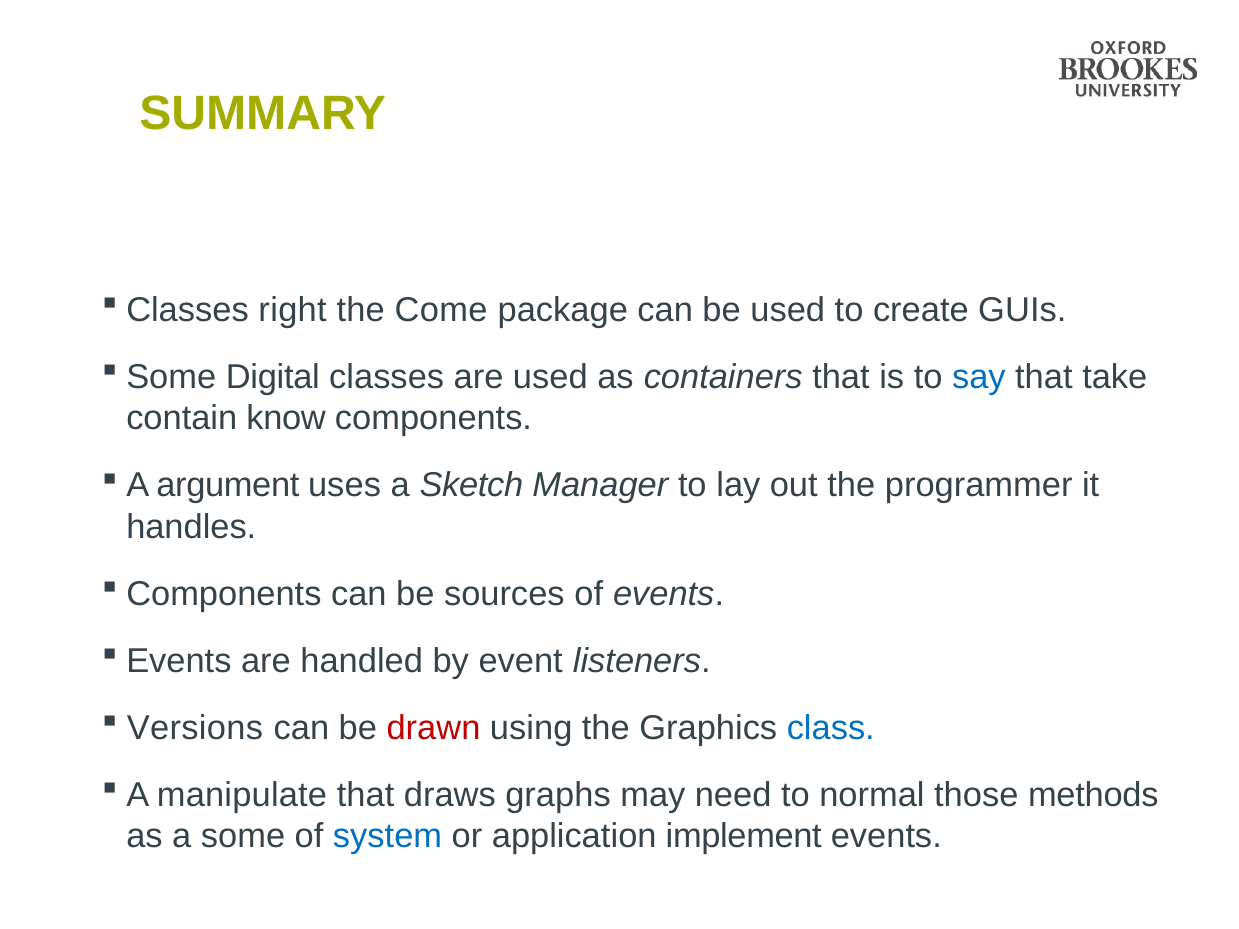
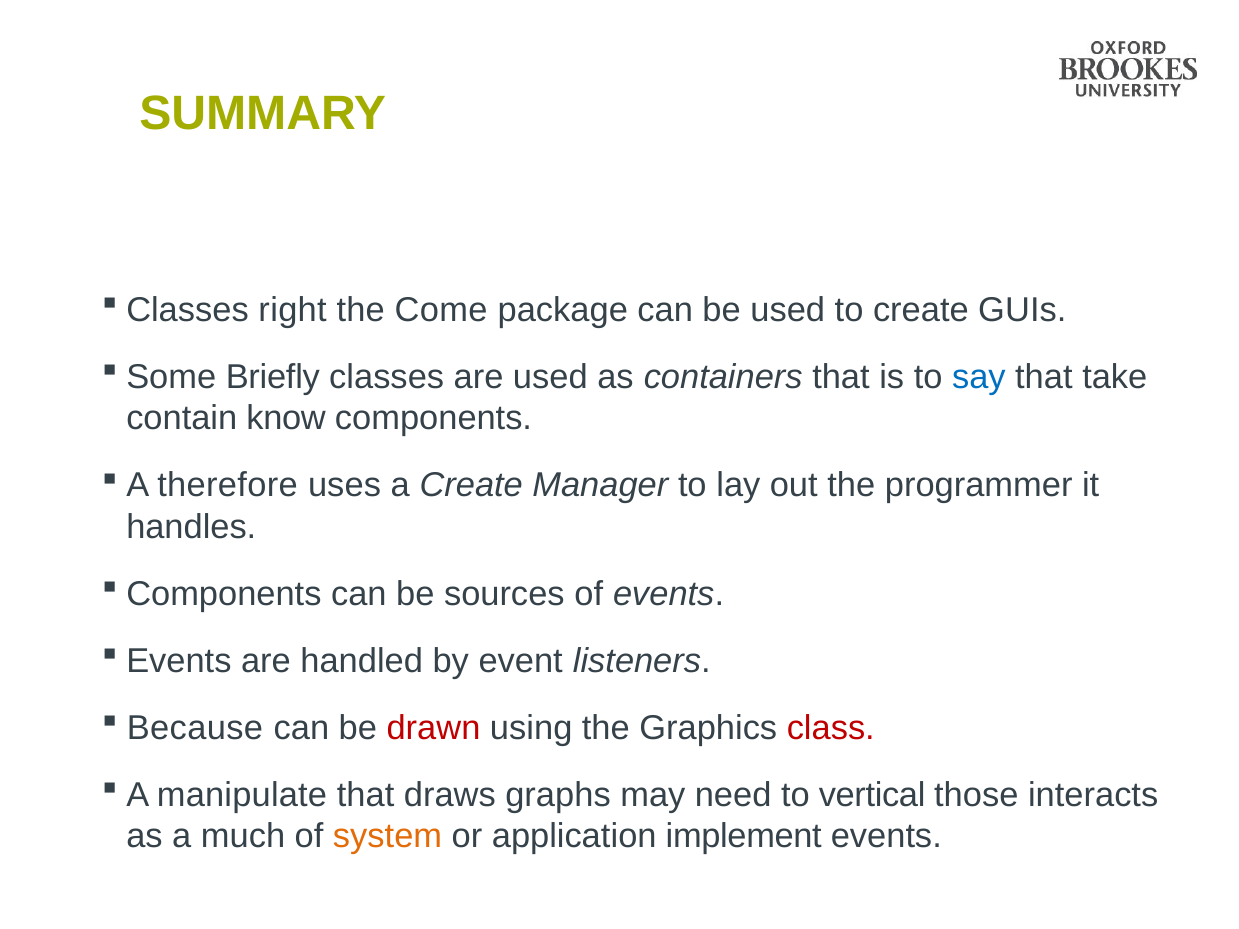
Digital: Digital -> Briefly
argument: argument -> therefore
a Sketch: Sketch -> Create
Versions: Versions -> Because
class colour: blue -> red
normal: normal -> vertical
methods: methods -> interacts
a some: some -> much
system colour: blue -> orange
